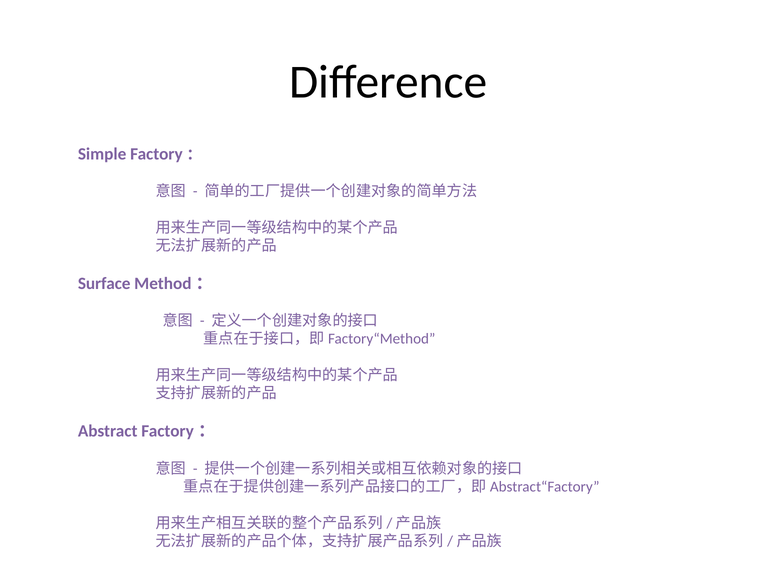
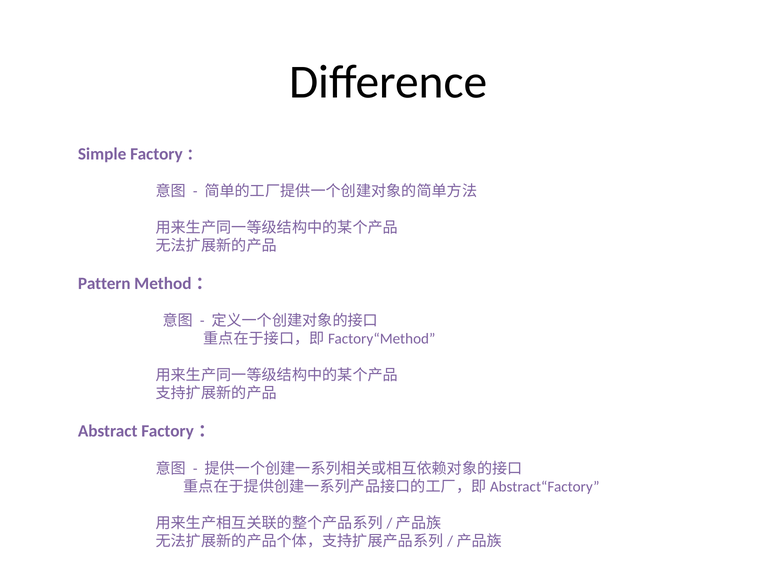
Surface: Surface -> Pattern
